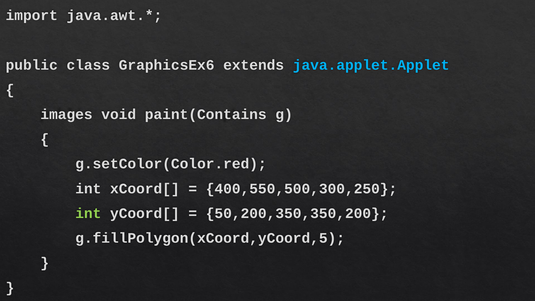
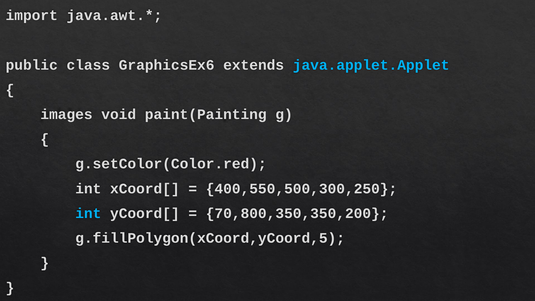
paint(Contains: paint(Contains -> paint(Painting
int at (88, 213) colour: light green -> light blue
50,200,350,350,200: 50,200,350,350,200 -> 70,800,350,350,200
